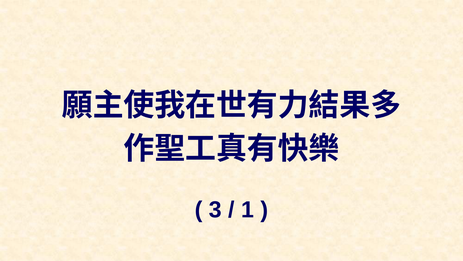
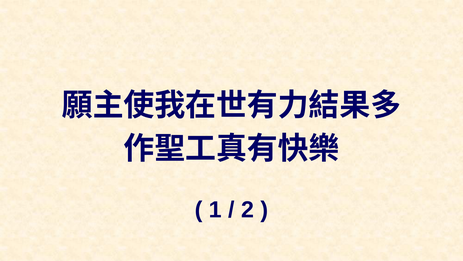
3: 3 -> 1
1: 1 -> 2
